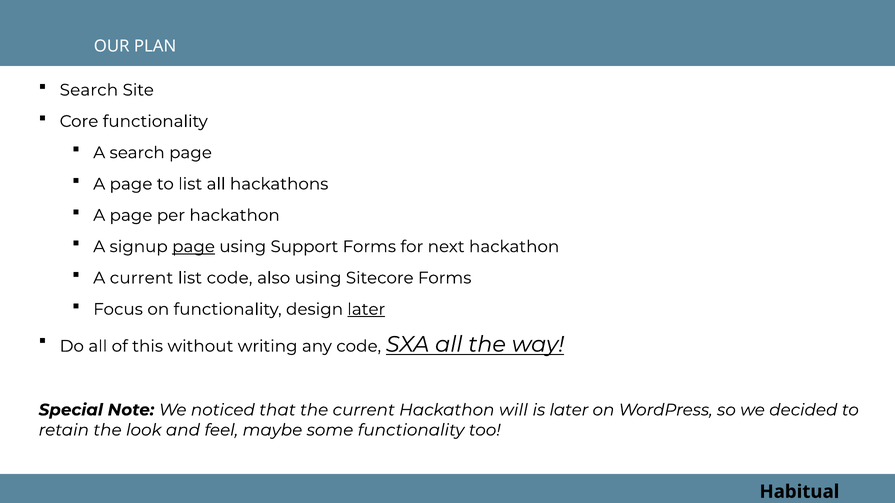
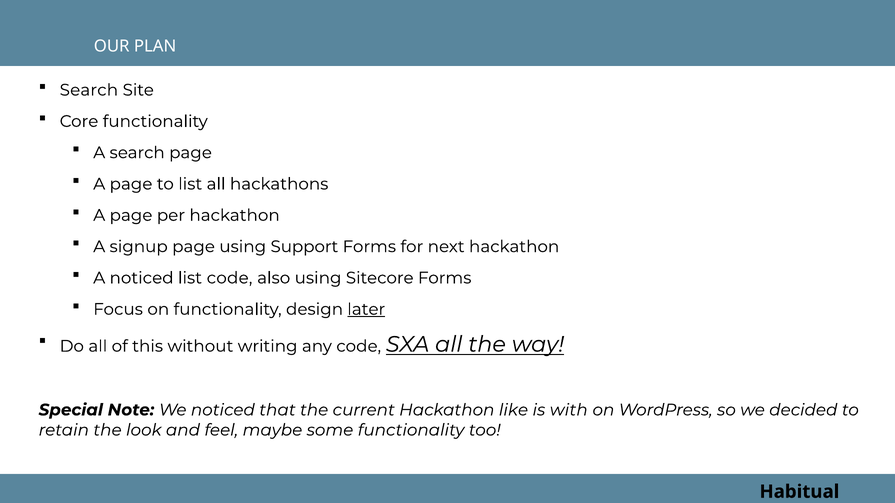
page at (194, 247) underline: present -> none
A current: current -> noticed
will: will -> like
is later: later -> with
